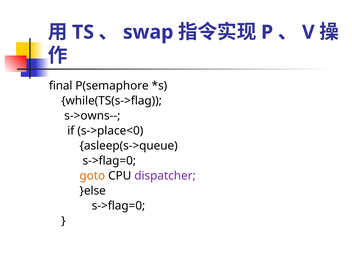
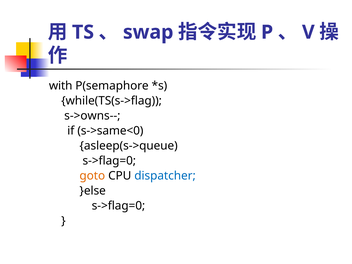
final: final -> with
s->place<0: s->place<0 -> s->same<0
dispatcher colour: purple -> blue
